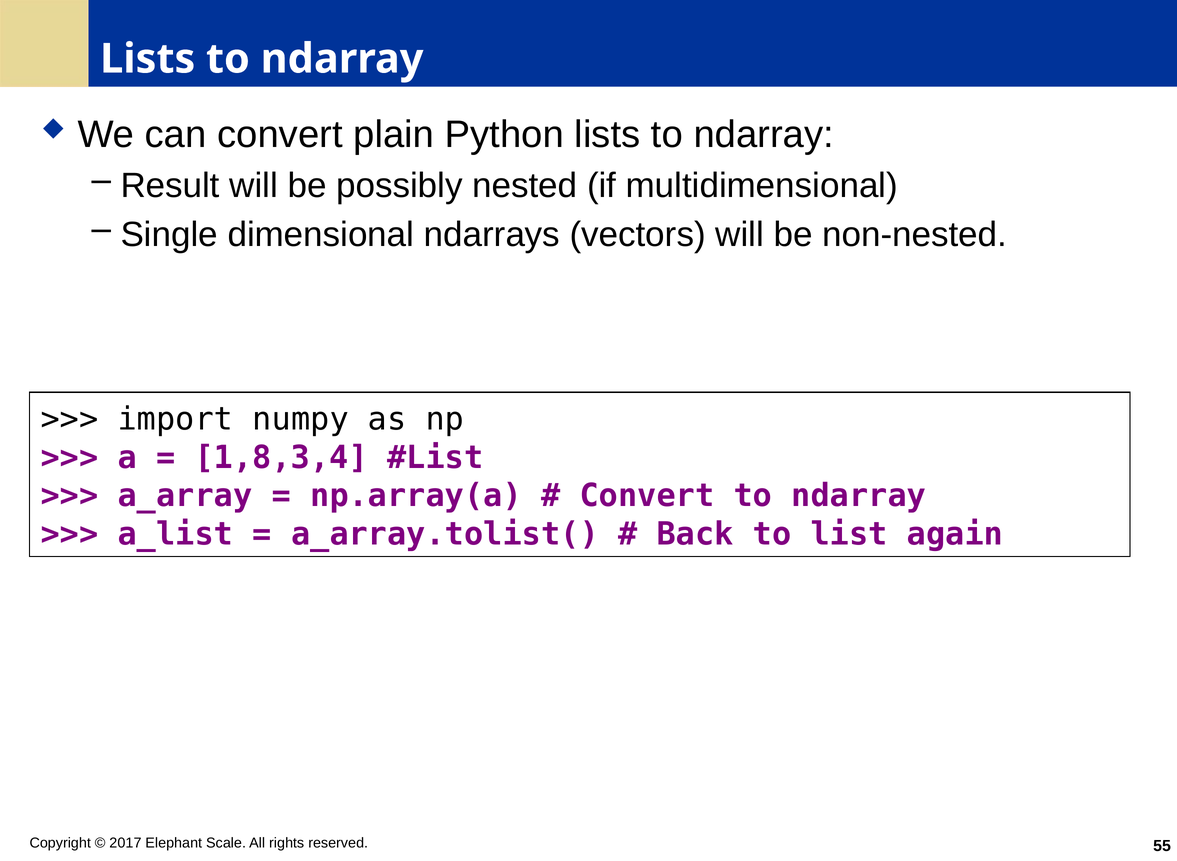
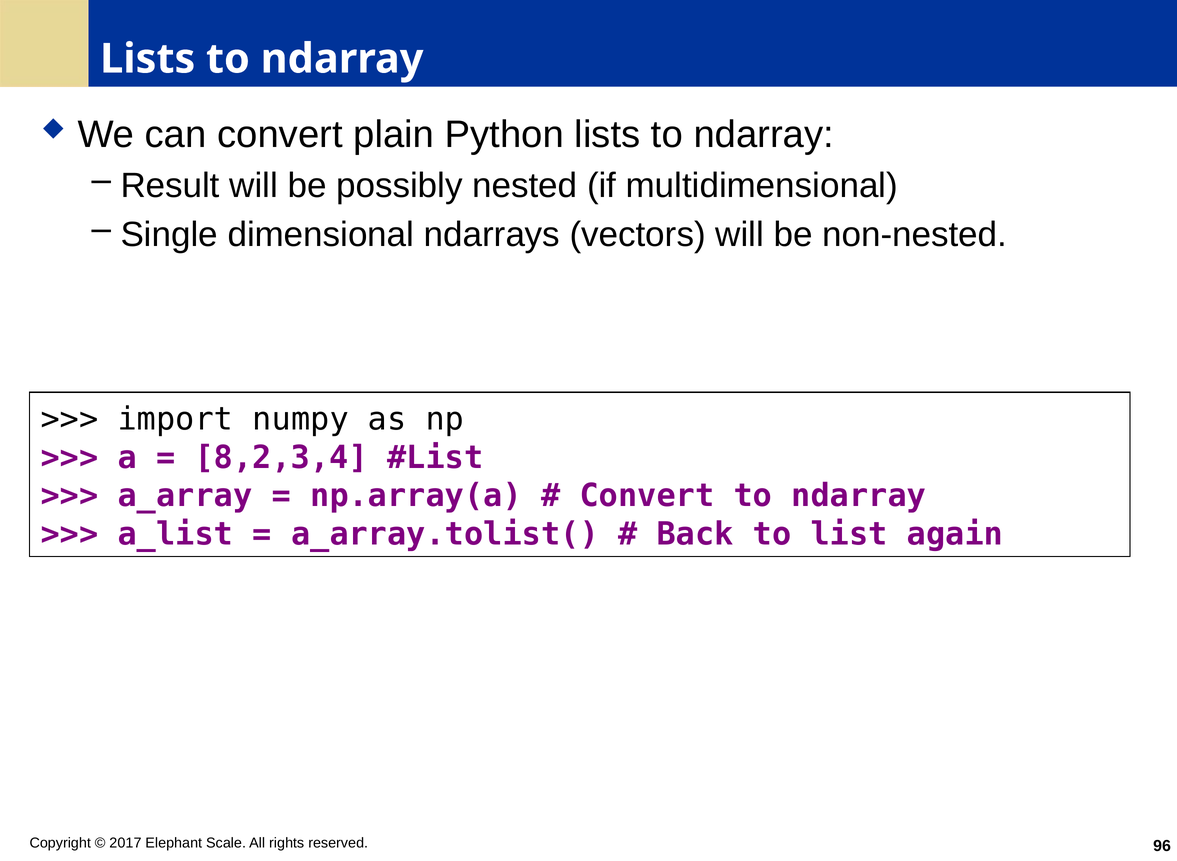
1,8,3,4: 1,8,3,4 -> 8,2,3,4
55: 55 -> 96
